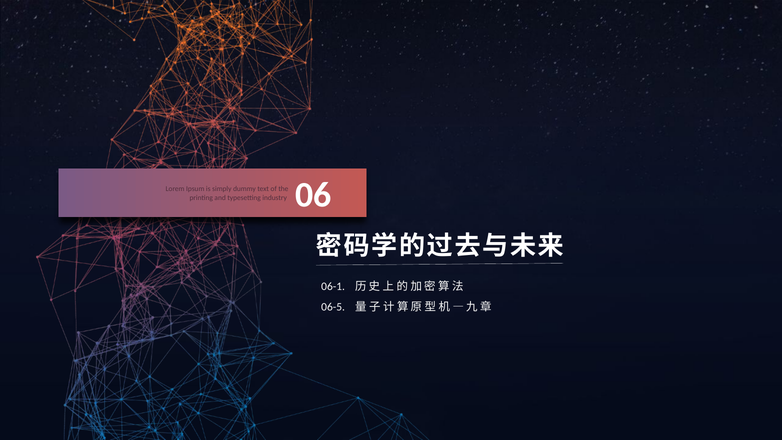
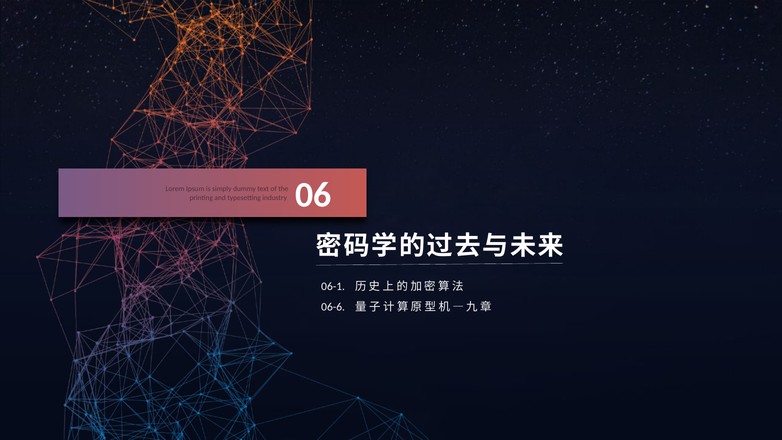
06-5: 06-5 -> 06-6
